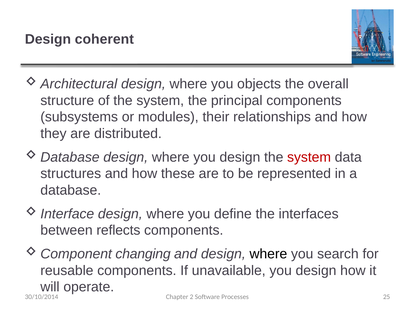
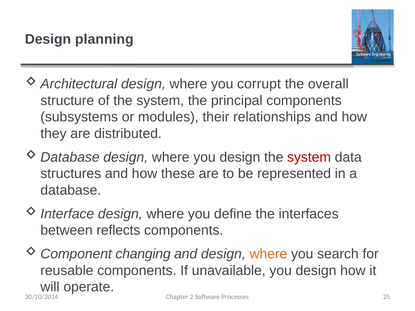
coherent: coherent -> planning
objects: objects -> corrupt
where at (268, 254) colour: black -> orange
